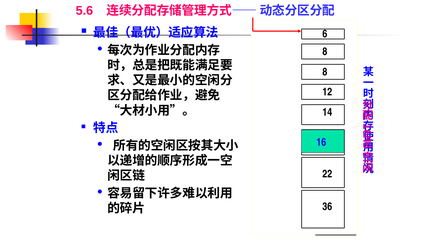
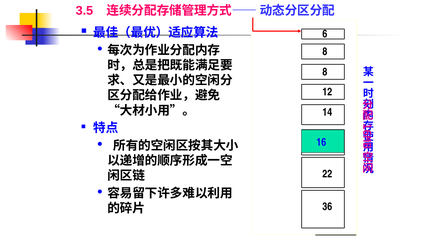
5.6: 5.6 -> 3.5
